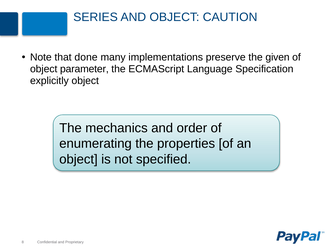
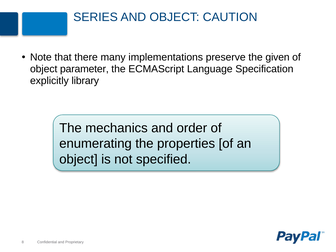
done: done -> there
explicitly object: object -> library
